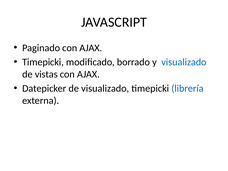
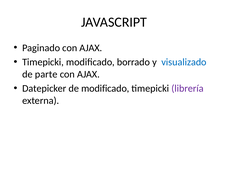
vistas: vistas -> parte
de visualizado: visualizado -> modificado
librería colour: blue -> purple
